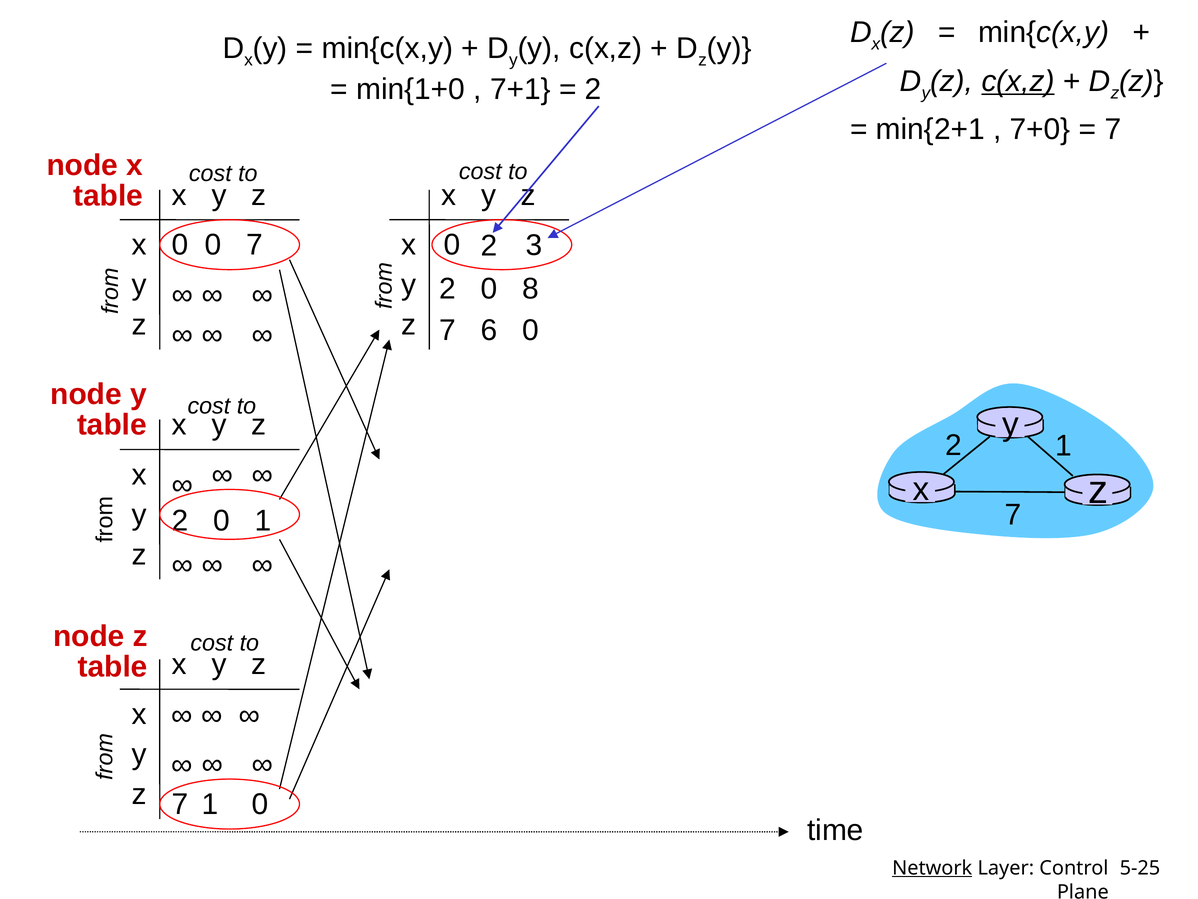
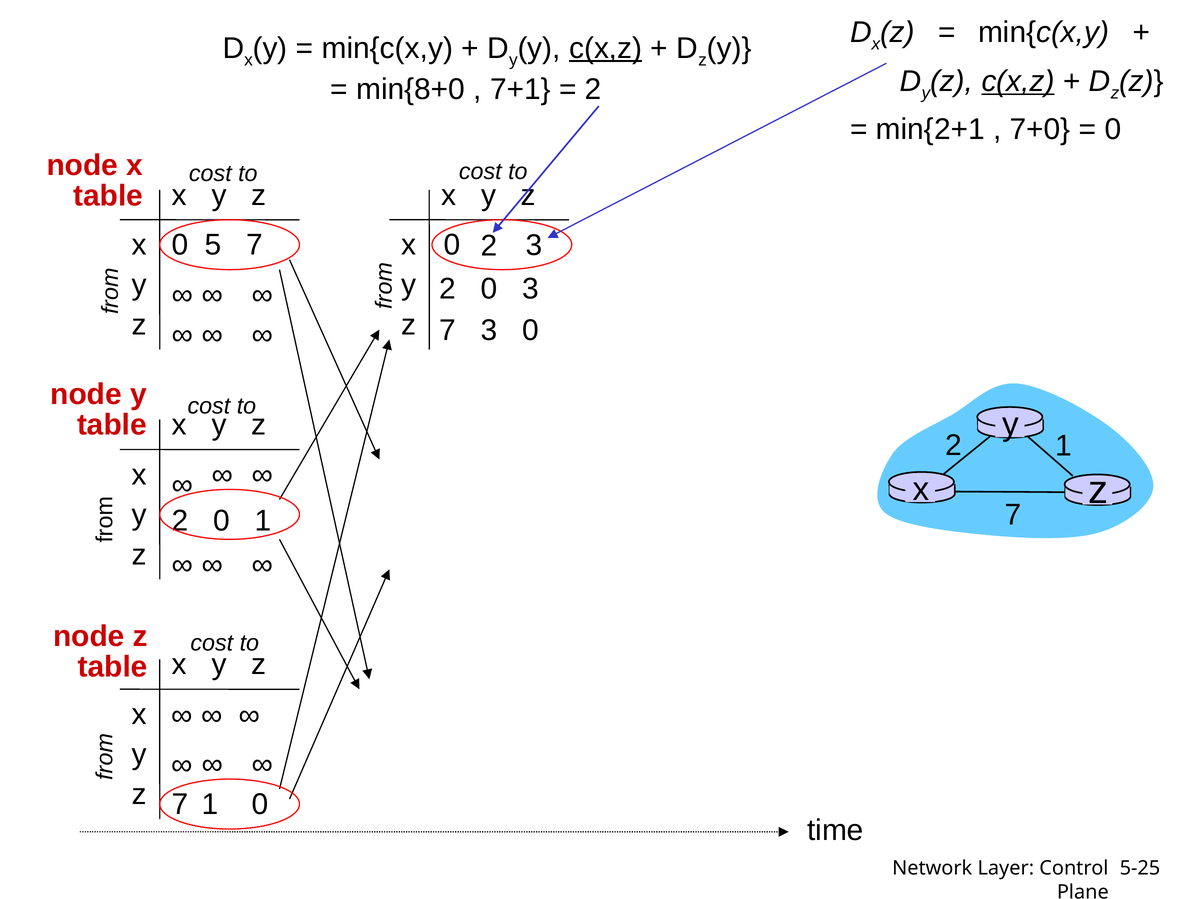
c(x,z at (606, 48) underline: none -> present
min{1+0: min{1+0 -> min{8+0
7 at (1113, 129): 7 -> 0
0 0: 0 -> 5
2 0 8: 8 -> 3
7 6: 6 -> 3
Network underline: present -> none
